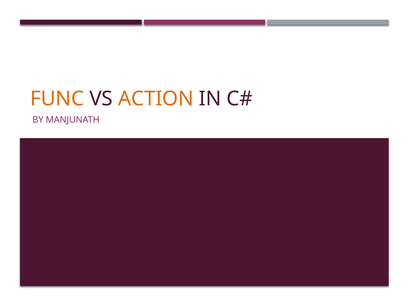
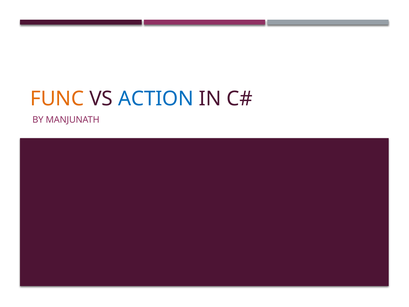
ACTION colour: orange -> blue
